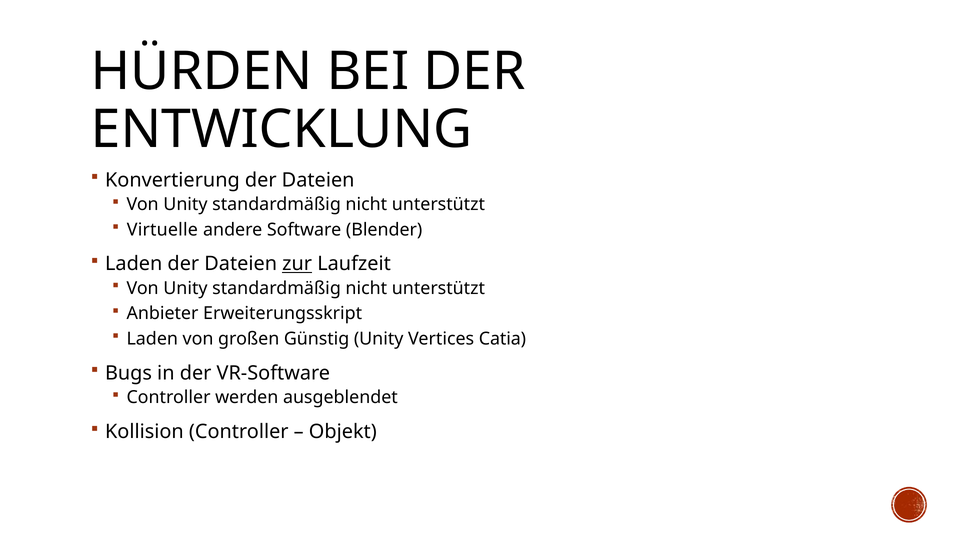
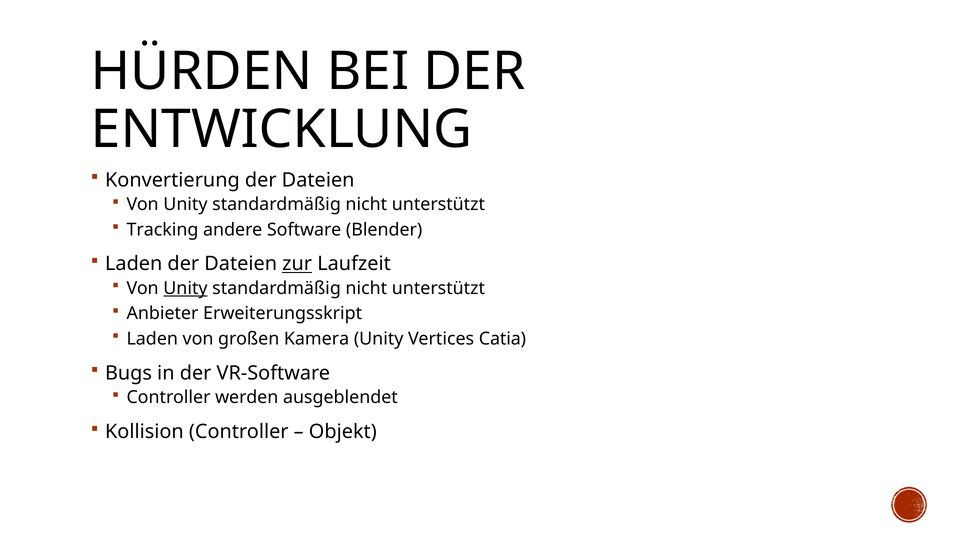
Virtuelle: Virtuelle -> Tracking
Unity at (185, 288) underline: none -> present
Günstig: Günstig -> Kamera
